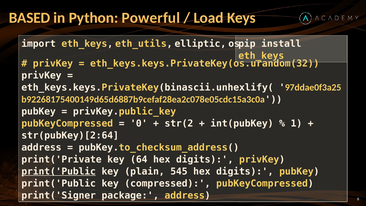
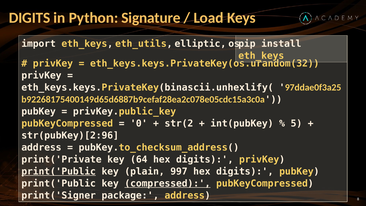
BASED at (30, 18): BASED -> DIGITS
Powerful: Powerful -> Signature
1: 1 -> 5
str(pubKey)[2:64: str(pubKey)[2:64 -> str(pubKey)[2:96
545: 545 -> 997
compressed underline: none -> present
